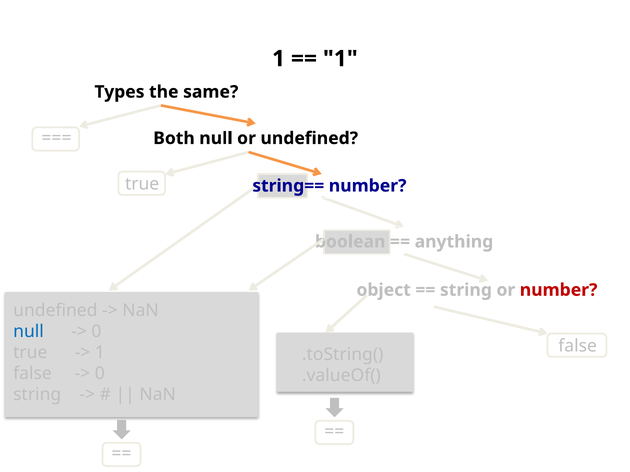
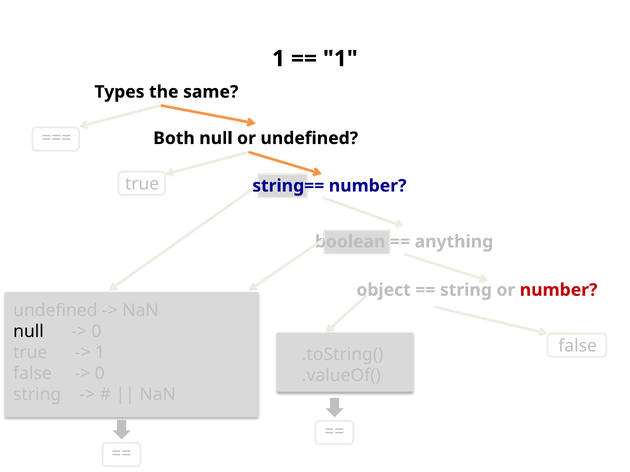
null at (29, 332) colour: blue -> black
